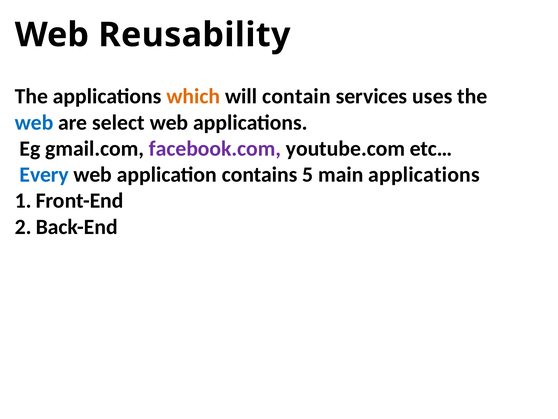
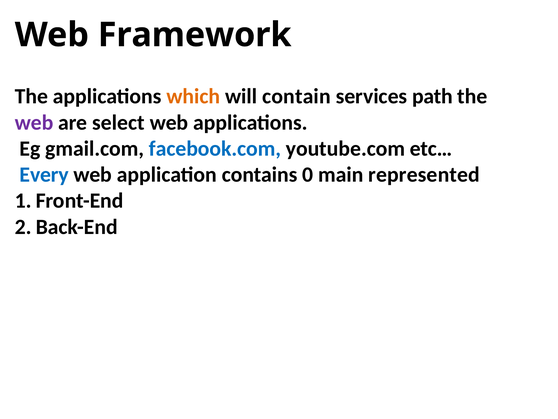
Reusability: Reusability -> Framework
uses: uses -> path
web at (34, 122) colour: blue -> purple
facebook.com colour: purple -> blue
5: 5 -> 0
main applications: applications -> represented
